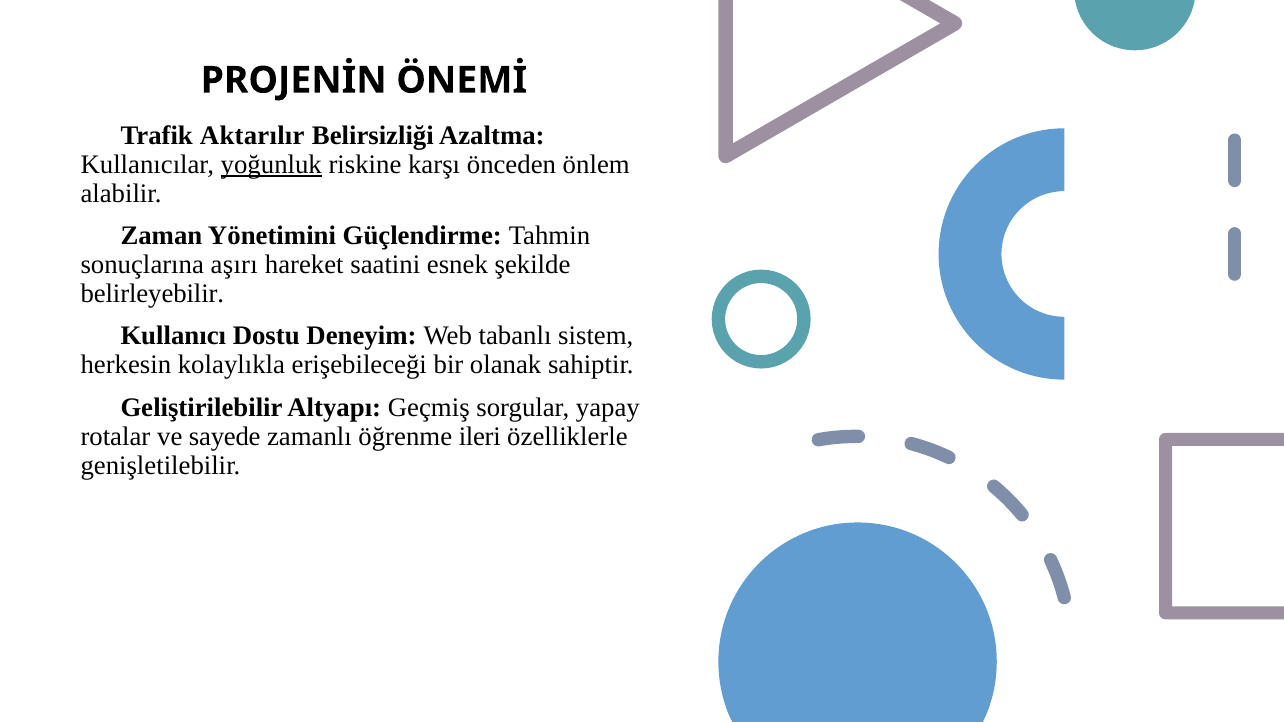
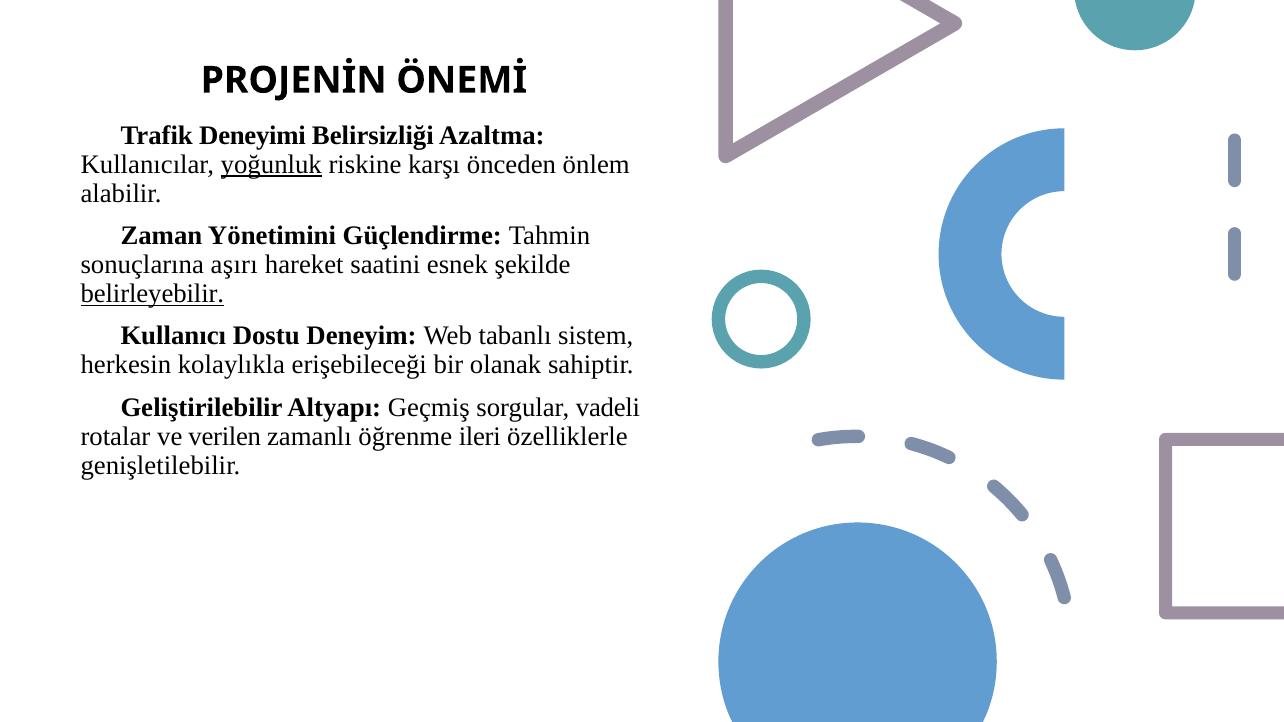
Aktarılır: Aktarılır -> Deneyimi
belirleyebilir underline: none -> present
yapay: yapay -> vadeli
sayede: sayede -> verilen
